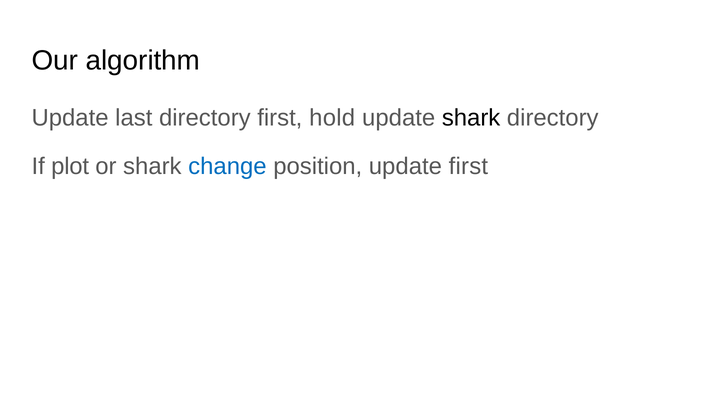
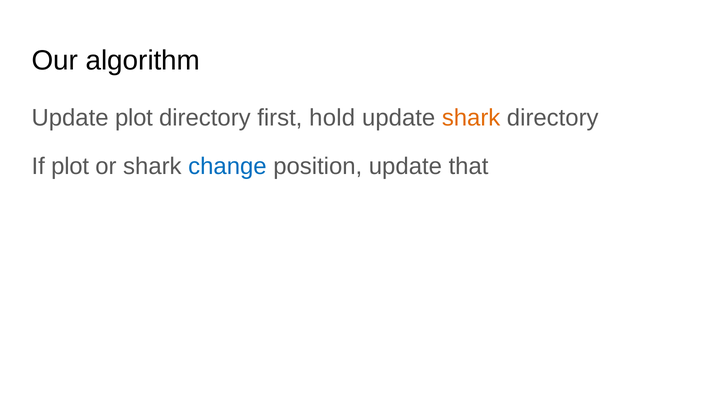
Update last: last -> plot
shark at (471, 118) colour: black -> orange
update first: first -> that
